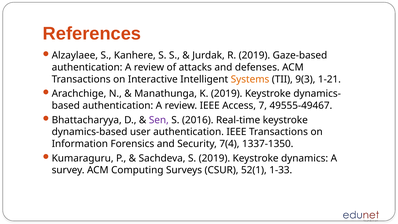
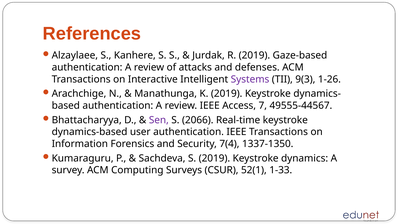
Systems colour: orange -> purple
1-21: 1-21 -> 1-26
49555-49467: 49555-49467 -> 49555-44567
2016: 2016 -> 2066
